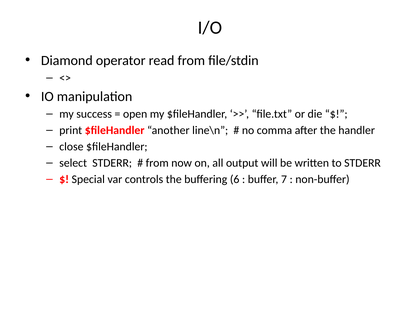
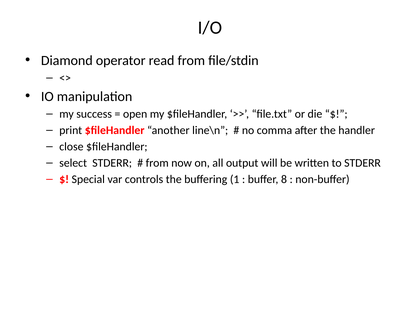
6: 6 -> 1
7: 7 -> 8
